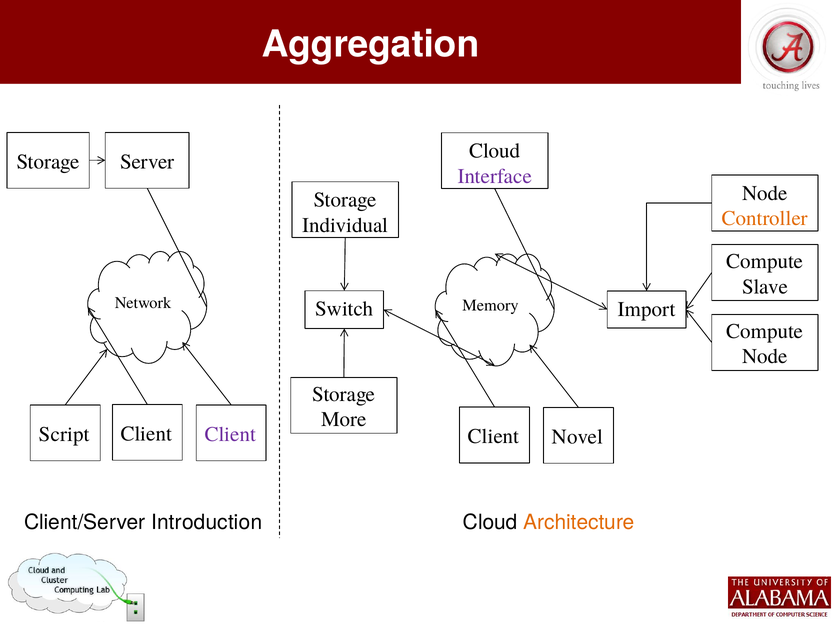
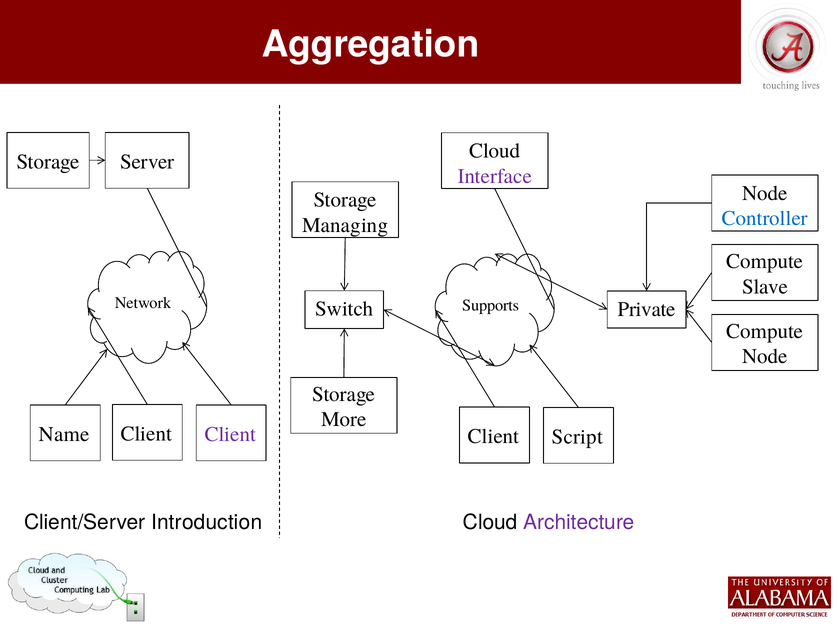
Controller colour: orange -> blue
Individual: Individual -> Managing
Memory: Memory -> Supports
Import: Import -> Private
Script: Script -> Name
Novel: Novel -> Script
Architecture colour: orange -> purple
